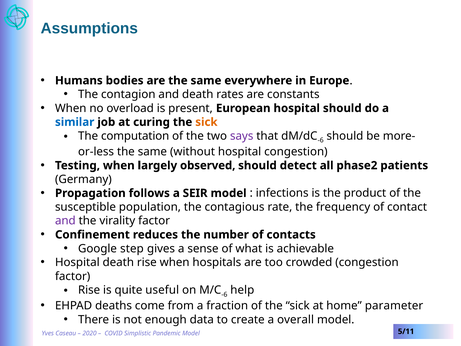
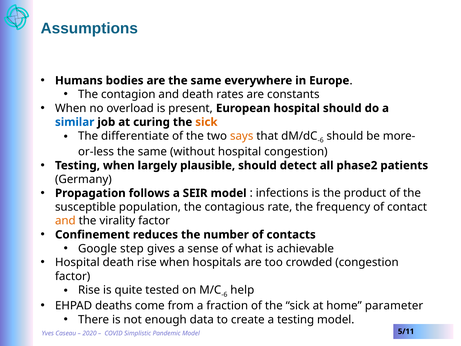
computation: computation -> differentiate
says colour: purple -> orange
observed: observed -> plausible
and at (65, 221) colour: purple -> orange
useful: useful -> tested
a overall: overall -> testing
